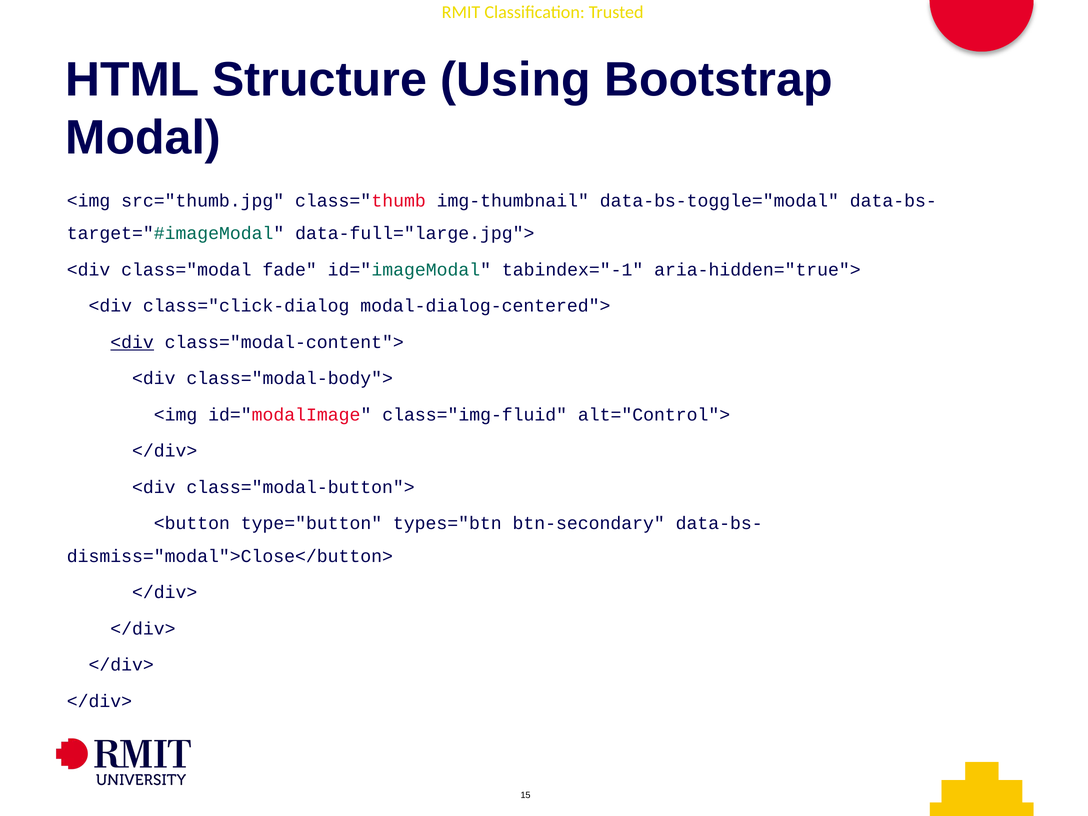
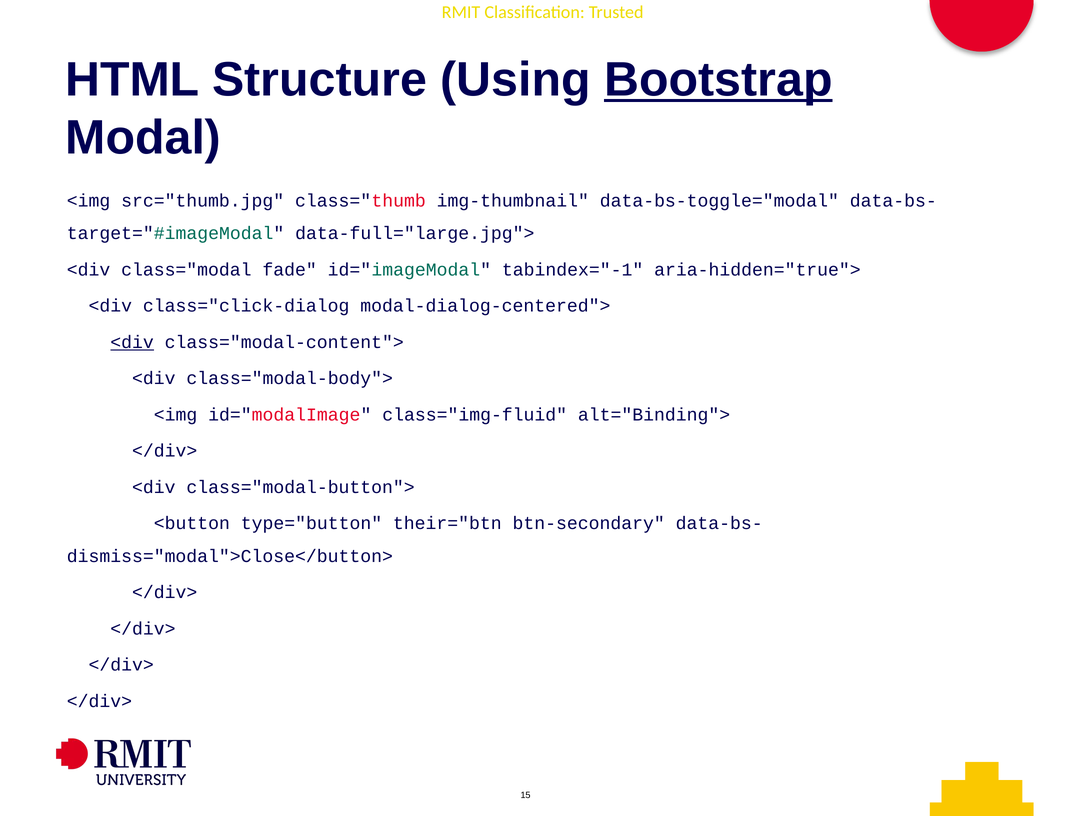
Bootstrap underline: none -> present
alt="Control">: alt="Control"> -> alt="Binding">
types="btn: types="btn -> their="btn
